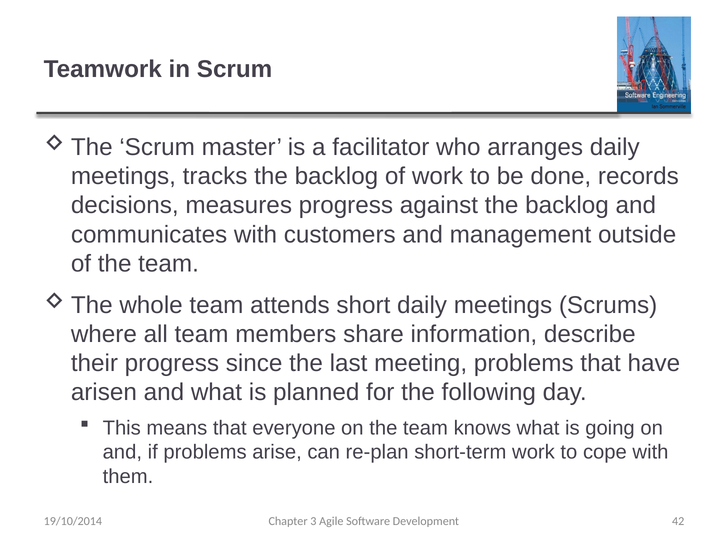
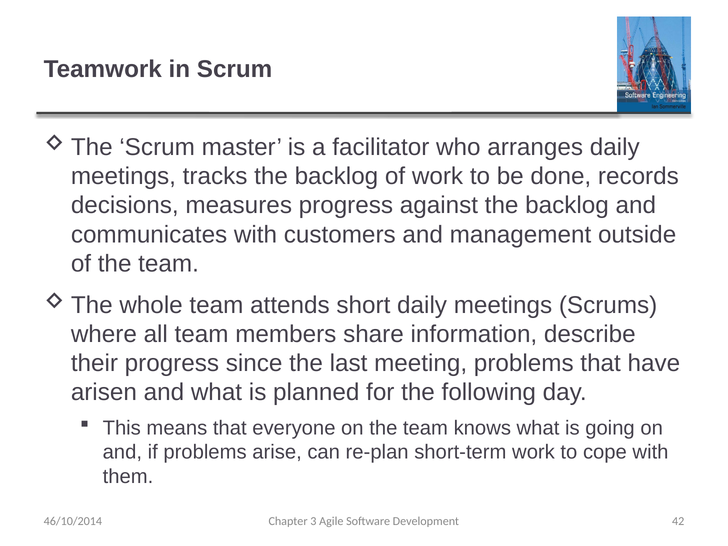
19/10/2014: 19/10/2014 -> 46/10/2014
